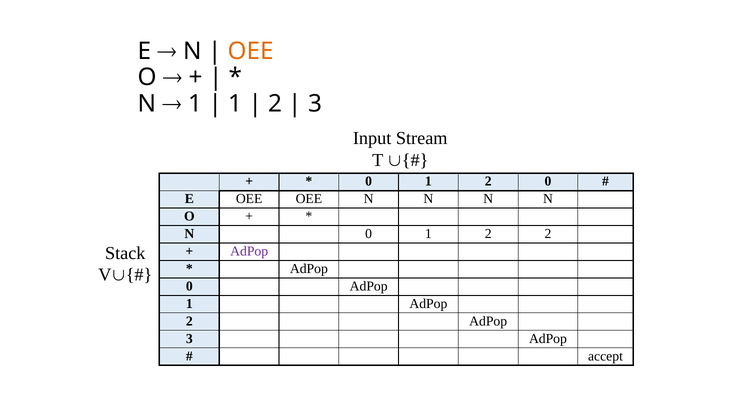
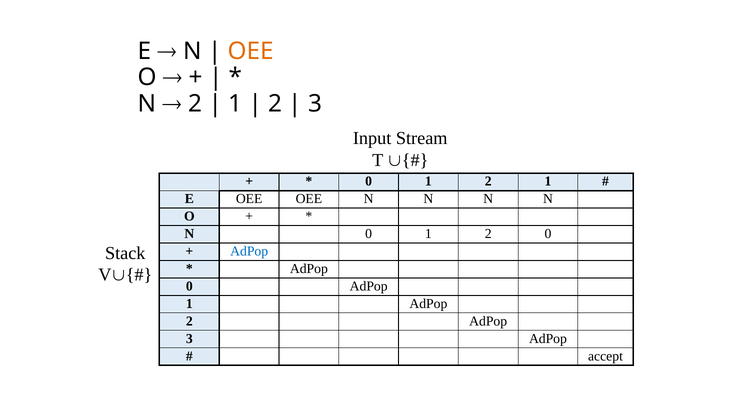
1 at (195, 104): 1 -> 2
2 0: 0 -> 1
2 2: 2 -> 0
AdPop at (249, 251) colour: purple -> blue
